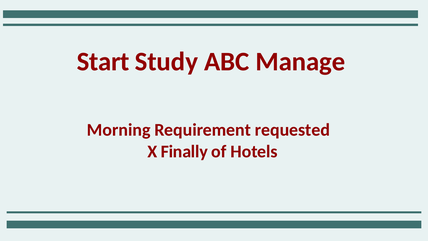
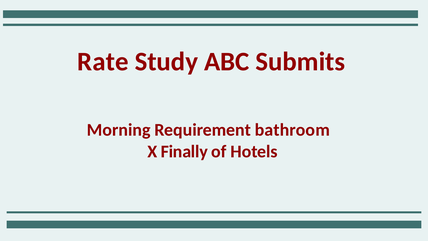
Start: Start -> Rate
Manage: Manage -> Submits
requested: requested -> bathroom
